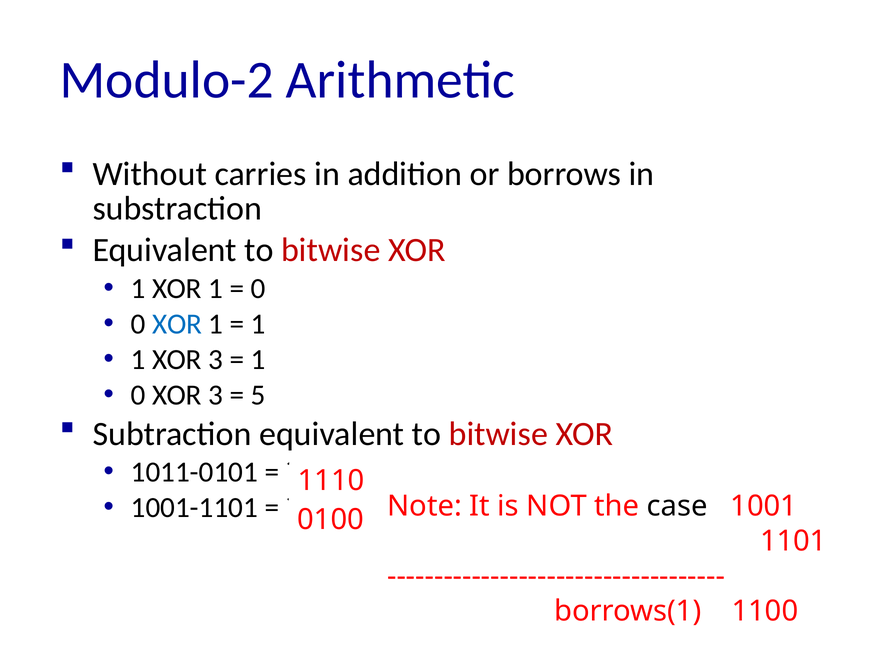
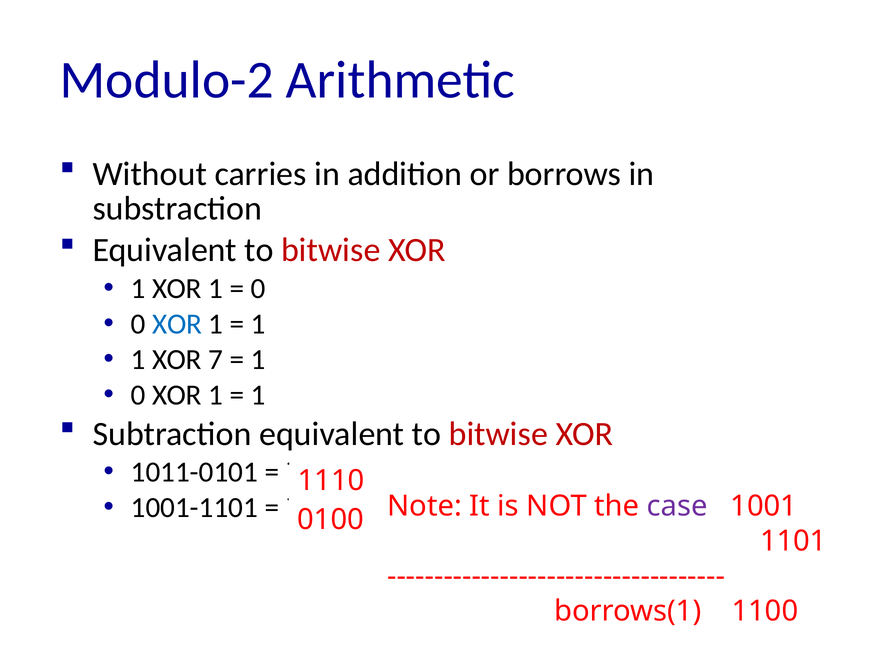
1 XOR 3: 3 -> 7
3 at (216, 395): 3 -> 1
5 at (258, 395): 5 -> 1
case colour: black -> purple
